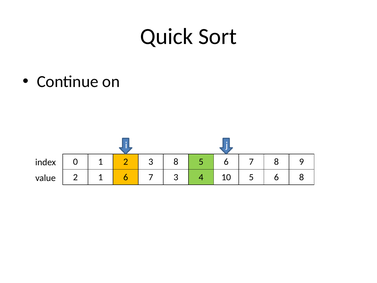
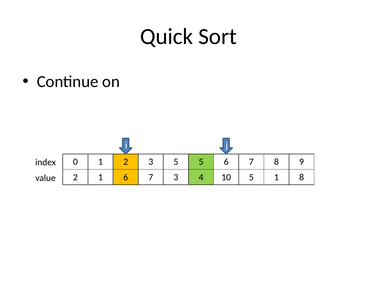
3 8: 8 -> 5
10 5 6: 6 -> 1
